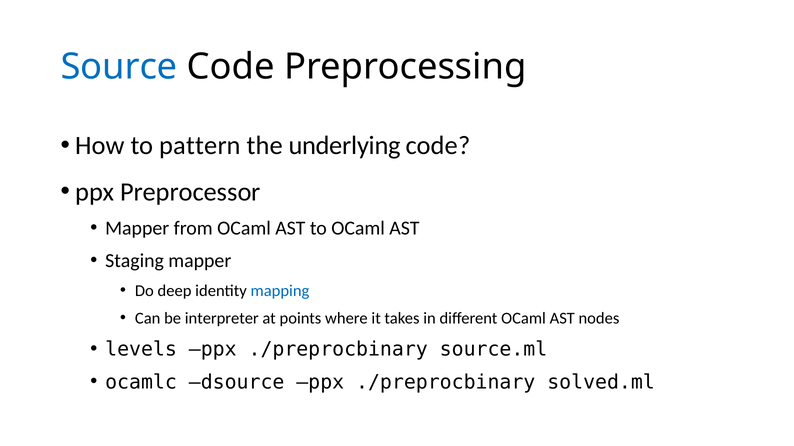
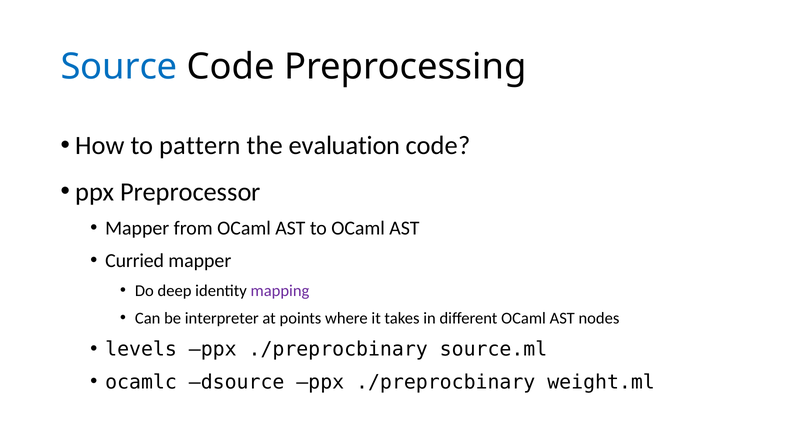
underlying: underlying -> evaluation
Staging: Staging -> Curried
mapping colour: blue -> purple
solved.ml: solved.ml -> weight.ml
